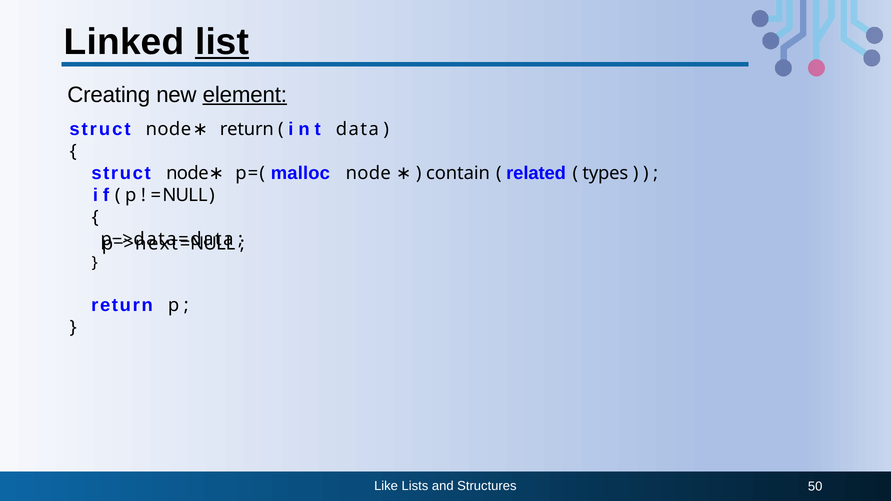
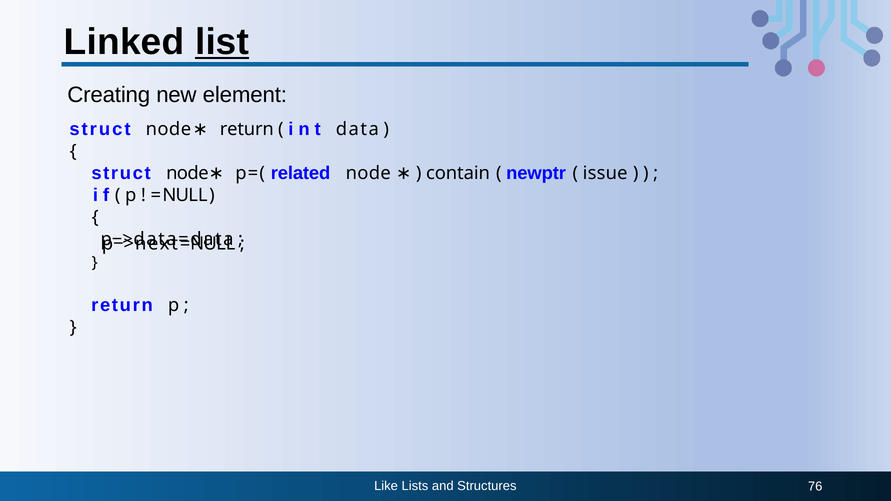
element underline: present -> none
malloc: malloc -> related
related: related -> newptr
types: types -> issue
50: 50 -> 76
